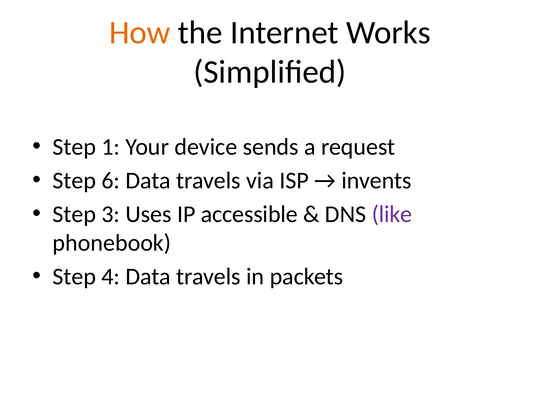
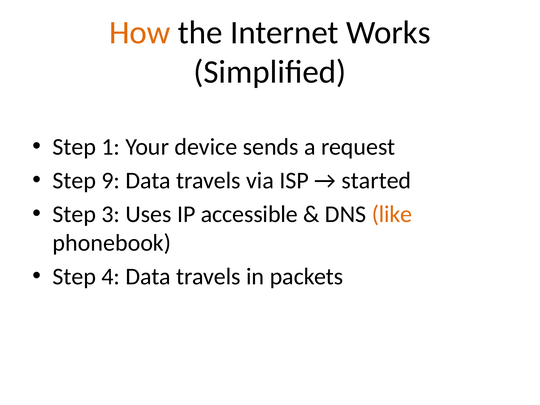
6: 6 -> 9
invents: invents -> started
like colour: purple -> orange
